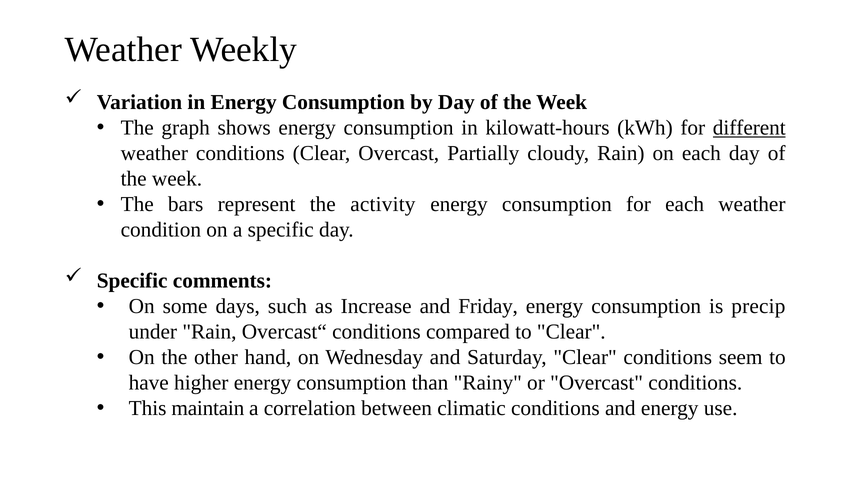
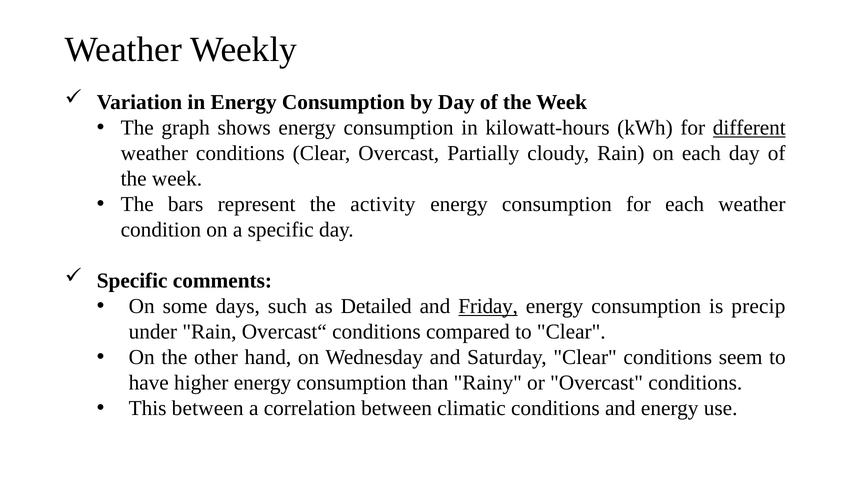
Increase: Increase -> Detailed
Friday underline: none -> present
This maintain: maintain -> between
